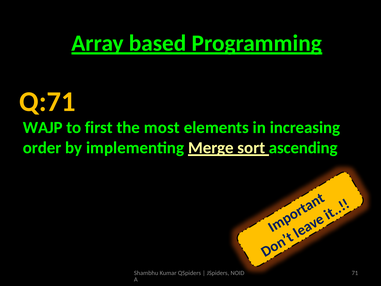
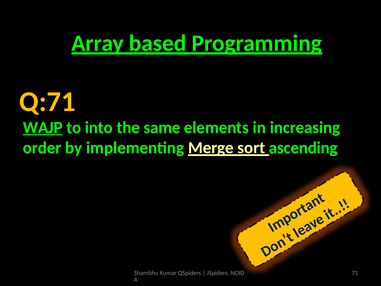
WAJP underline: none -> present
first: first -> into
most: most -> same
